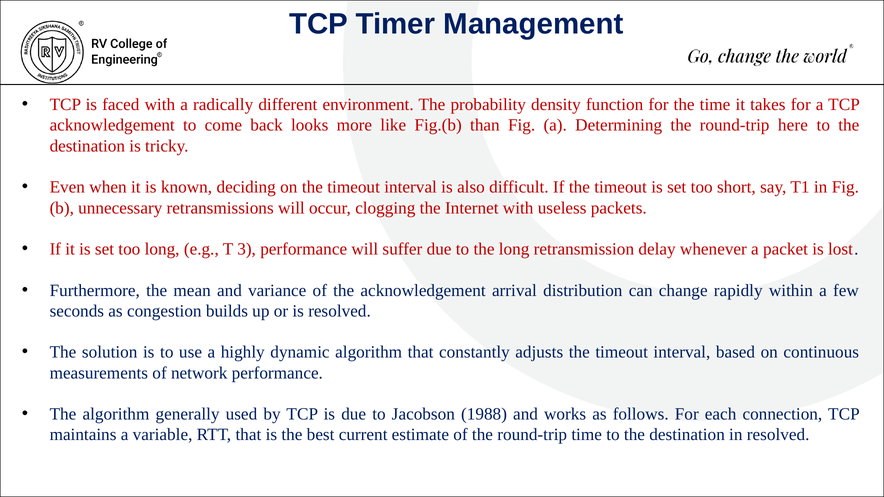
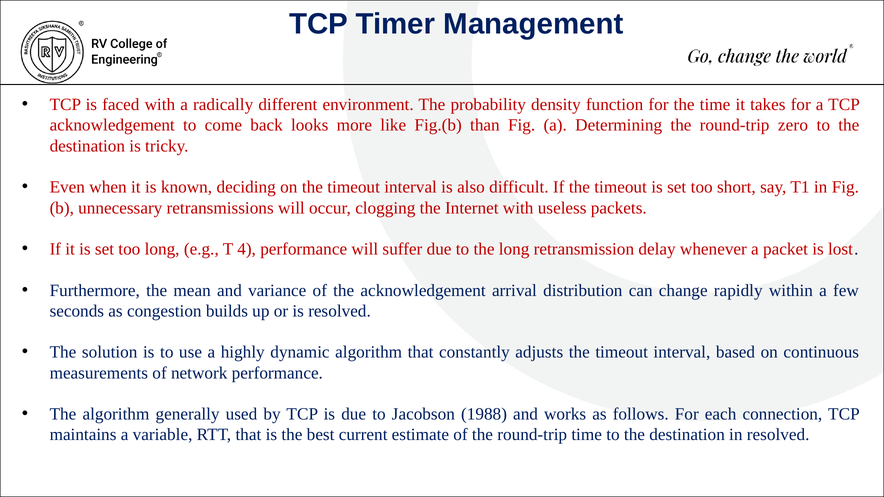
here: here -> zero
3: 3 -> 4
